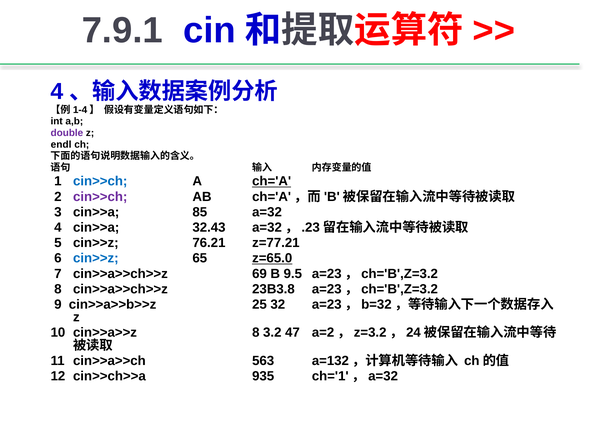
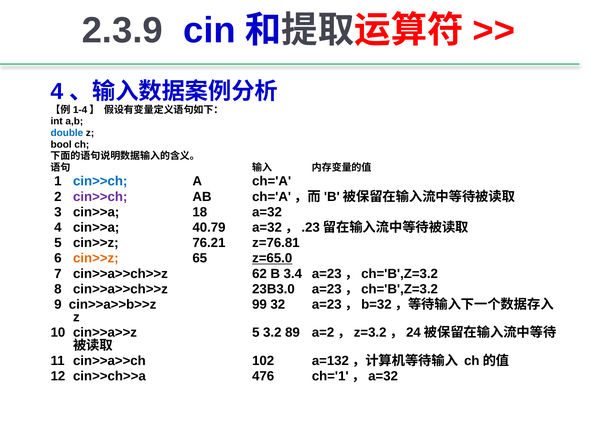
7.9.1: 7.9.1 -> 2.3.9
double colour: purple -> blue
endl: endl -> bool
ch='A underline: present -> none
85: 85 -> 18
32.43: 32.43 -> 40.79
z=77.21: z=77.21 -> z=76.81
cin>>z at (96, 258) colour: blue -> orange
69: 69 -> 62
9.5: 9.5 -> 3.4
23B3.8: 23B3.8 -> 23B3.0
25: 25 -> 99
cin>>a>>z 8: 8 -> 5
47: 47 -> 89
563: 563 -> 102
935: 935 -> 476
